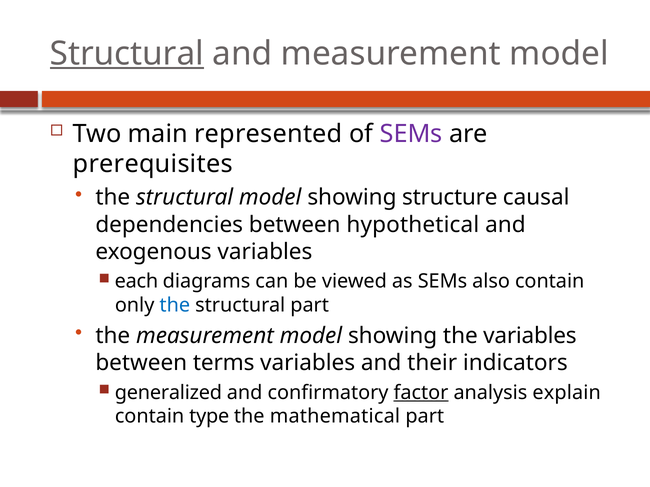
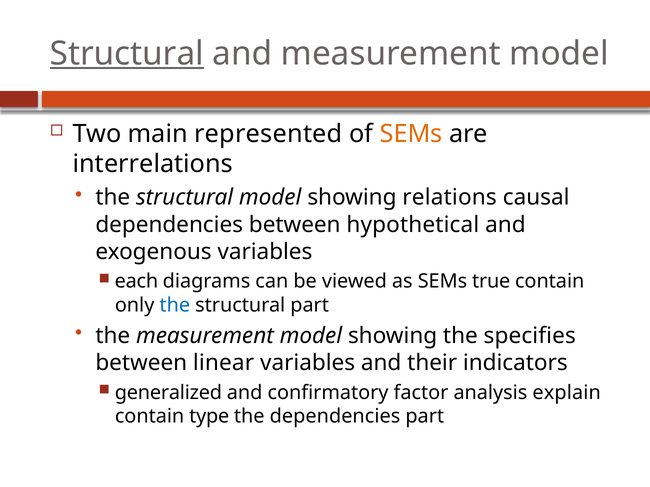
SEMs at (411, 134) colour: purple -> orange
prerequisites: prerequisites -> interrelations
structure: structure -> relations
also: also -> true
the variables: variables -> specifies
terms: terms -> linear
factor underline: present -> none
the mathematical: mathematical -> dependencies
